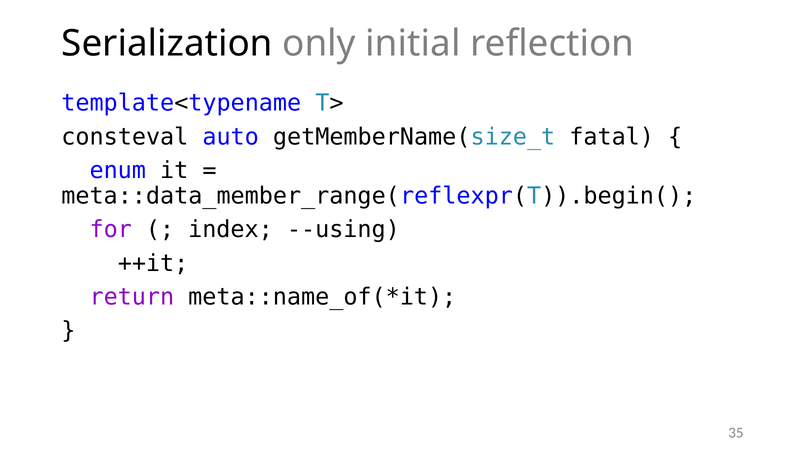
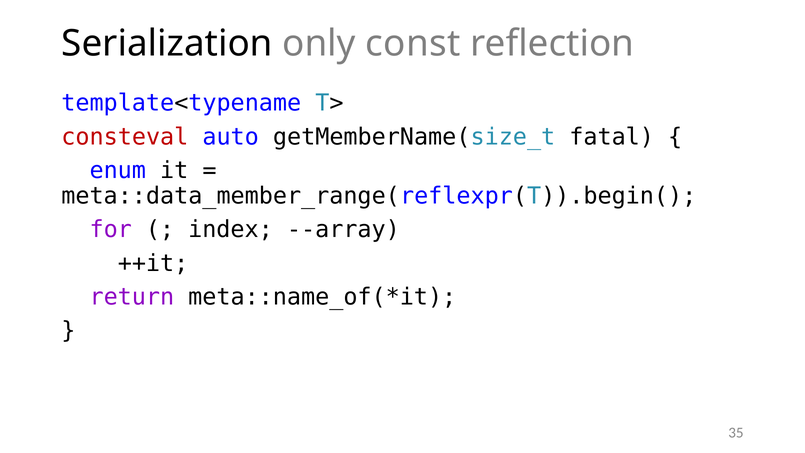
initial: initial -> const
consteval colour: black -> red
--using: --using -> --array
